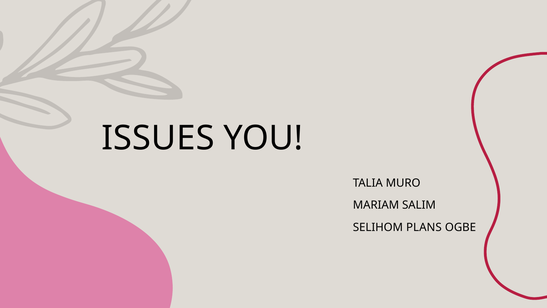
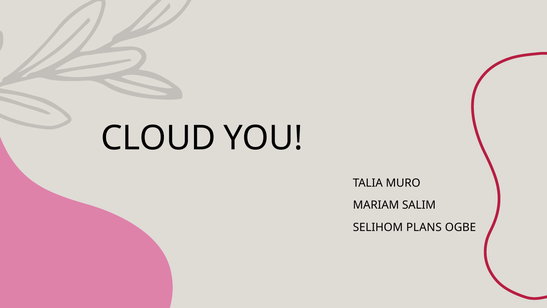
ISSUES: ISSUES -> CLOUD
